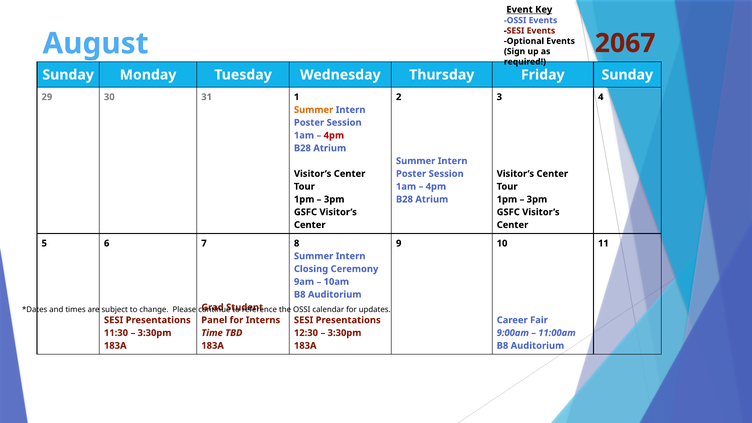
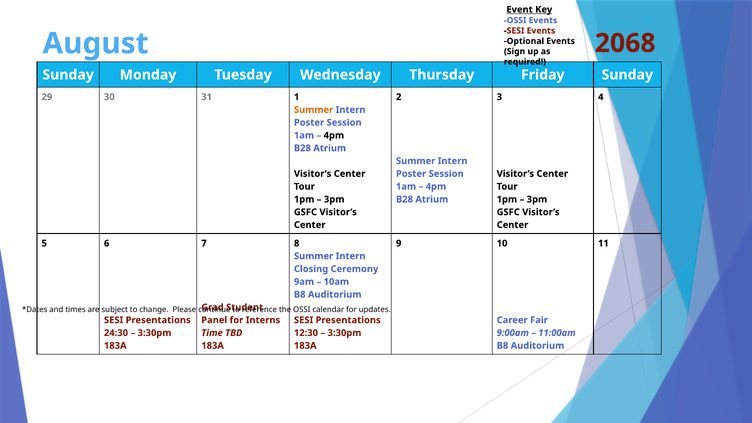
2067: 2067 -> 2068
4pm at (334, 135) colour: red -> black
11:30: 11:30 -> 24:30
